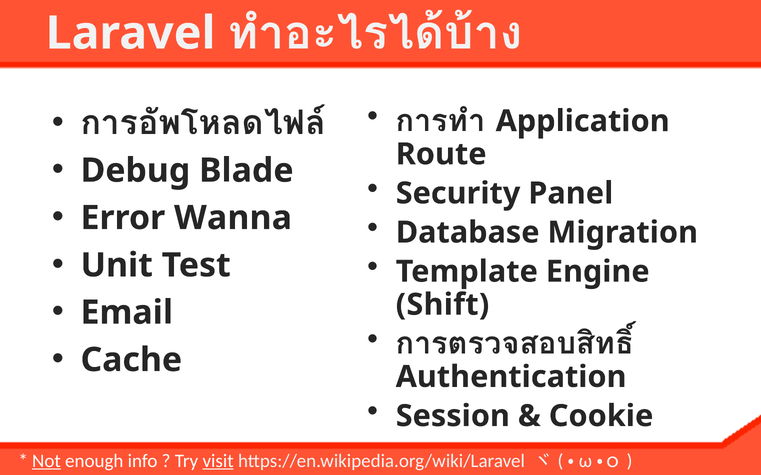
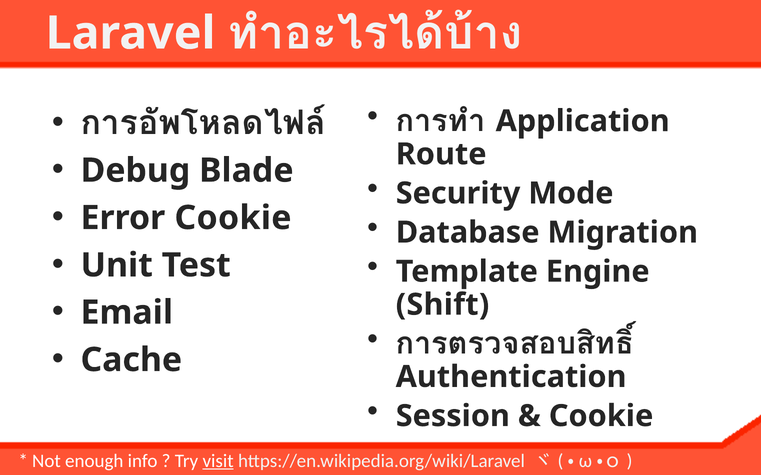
Panel: Panel -> Mode
Error Wanna: Wanna -> Cookie
Not underline: present -> none
